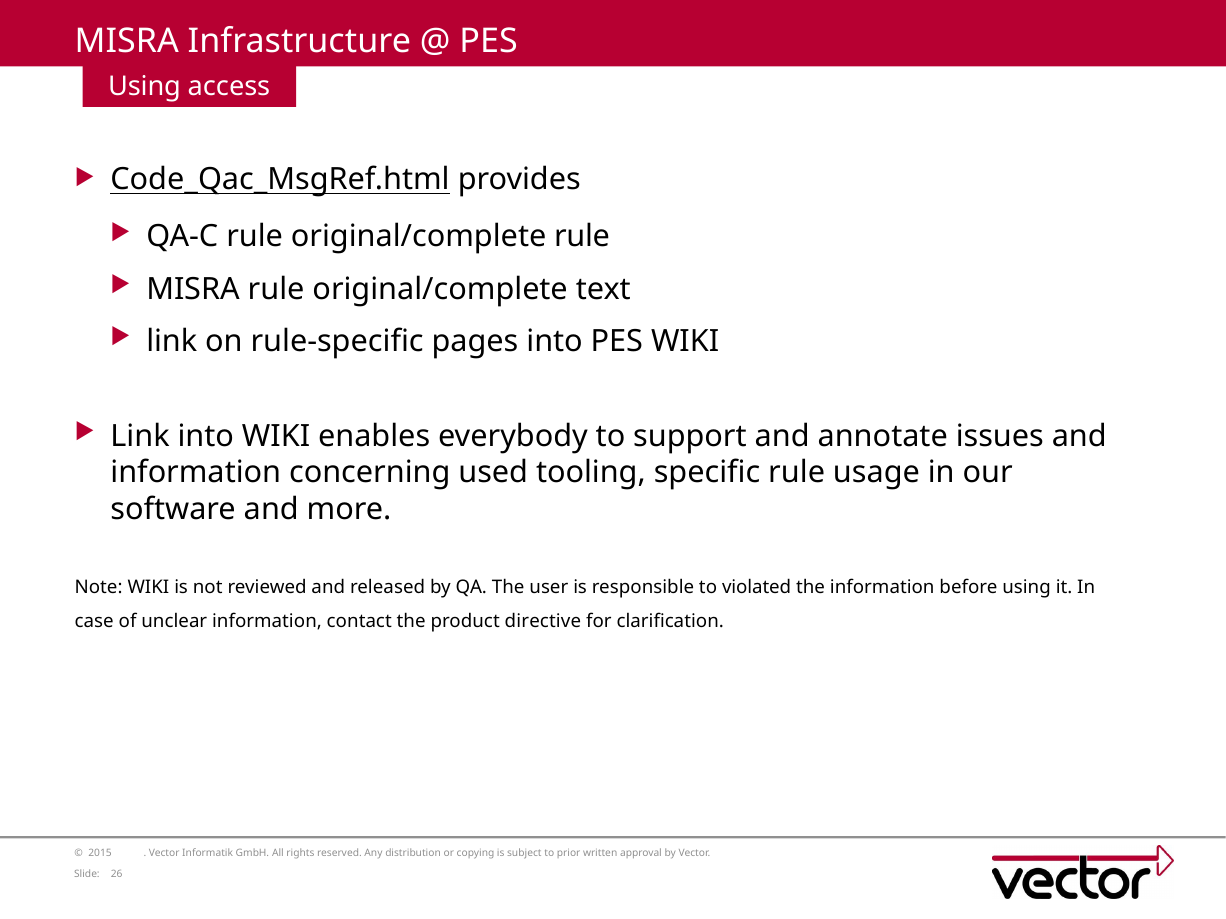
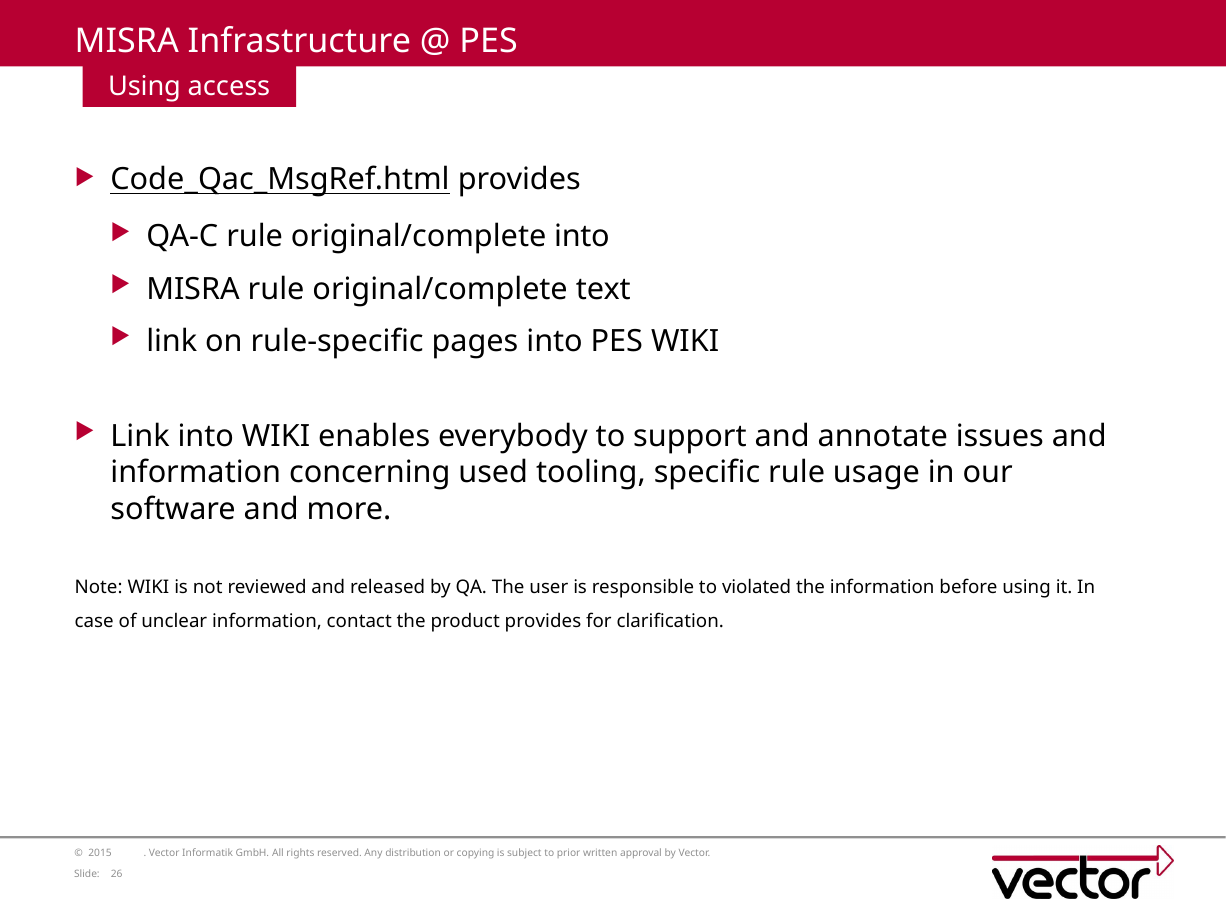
original/complete rule: rule -> into
product directive: directive -> provides
